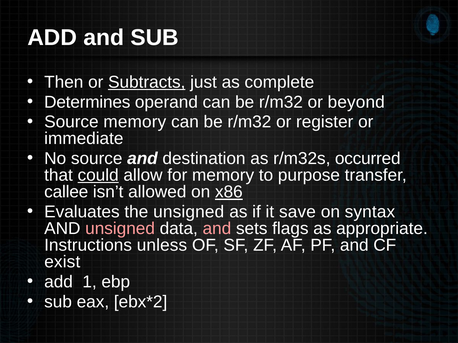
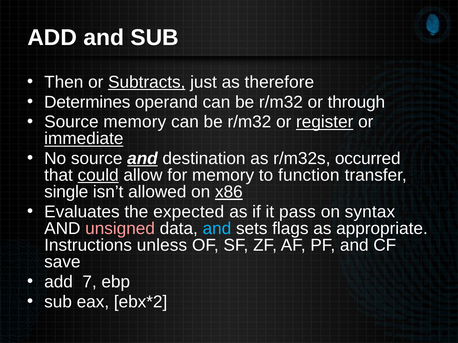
complete: complete -> therefore
beyond: beyond -> through
register underline: none -> present
immediate underline: none -> present
and at (142, 159) underline: none -> present
purpose: purpose -> function
callee: callee -> single
the unsigned: unsigned -> expected
save: save -> pass
and at (217, 229) colour: pink -> light blue
exist: exist -> save
1: 1 -> 7
